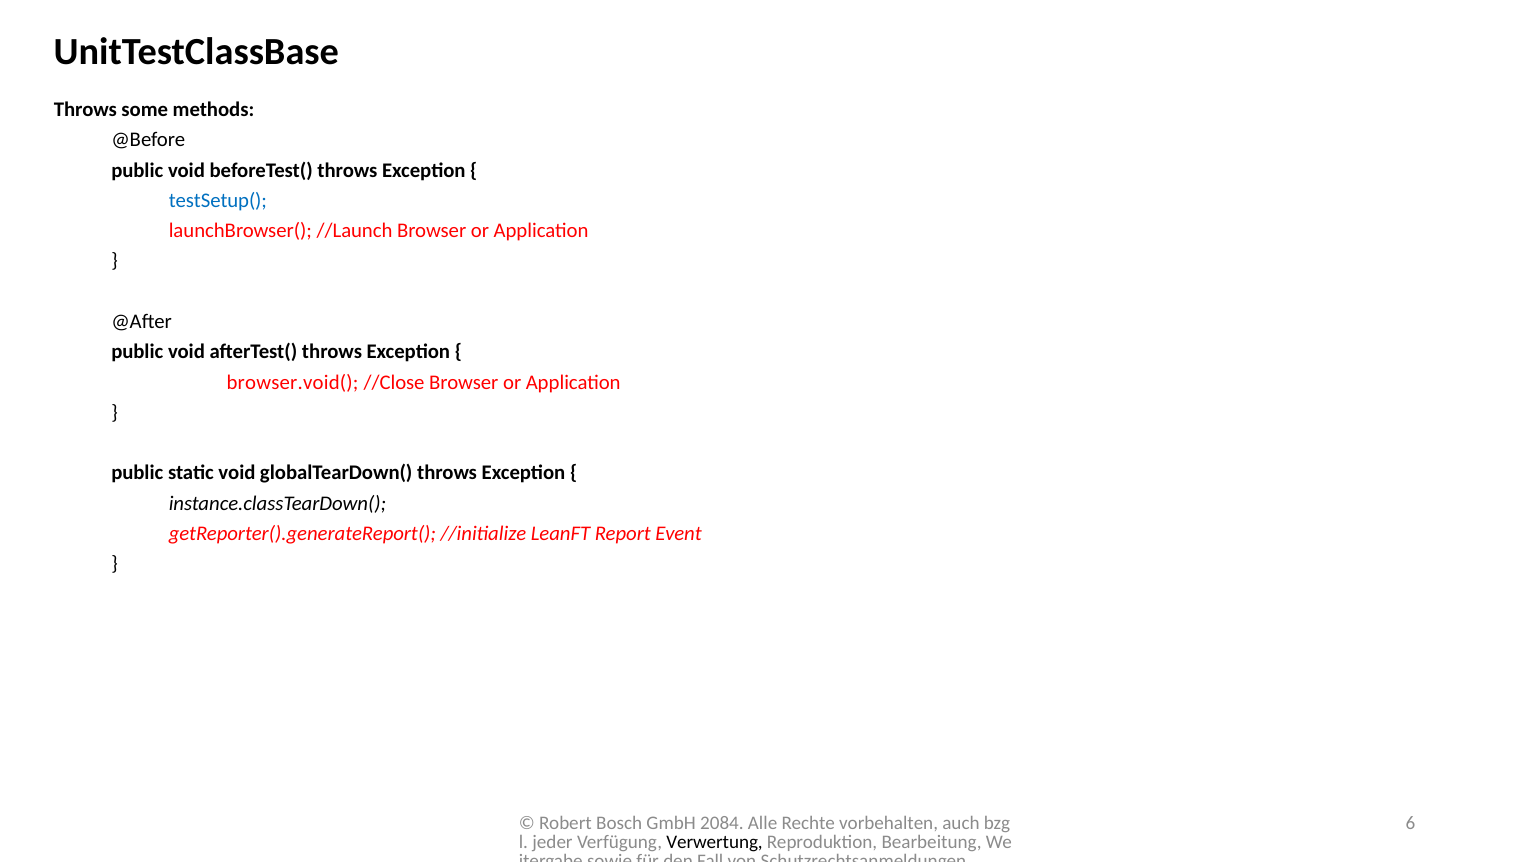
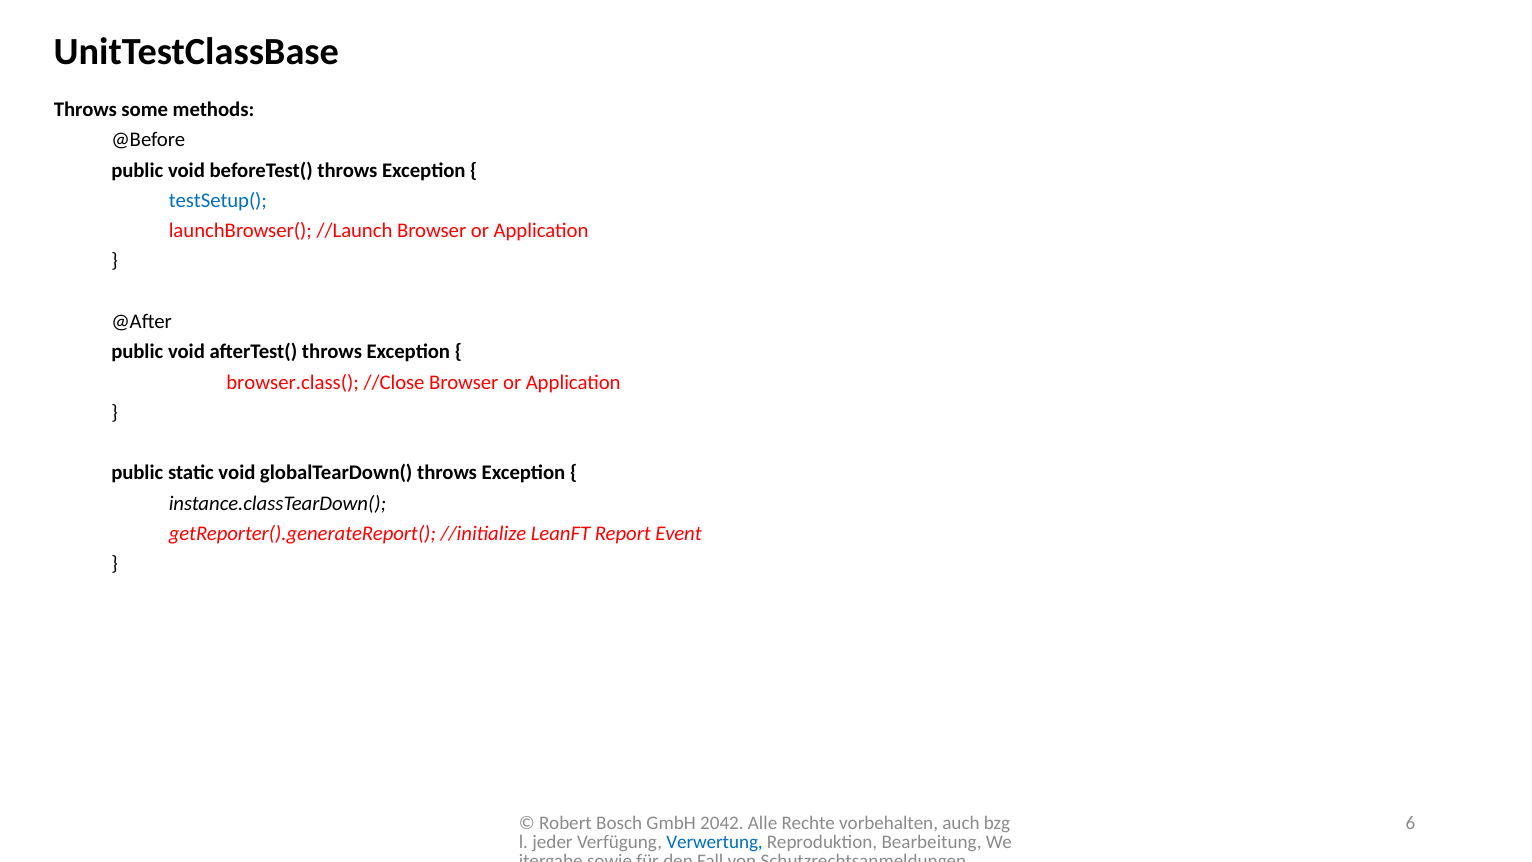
browser.void(: browser.void( -> browser.class(
2084: 2084 -> 2042
Verwertung colour: black -> blue
